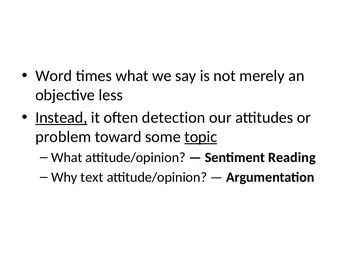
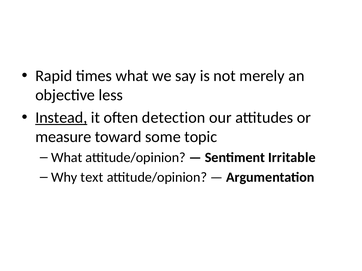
Word: Word -> Rapid
problem: problem -> measure
topic underline: present -> none
Reading: Reading -> Irritable
